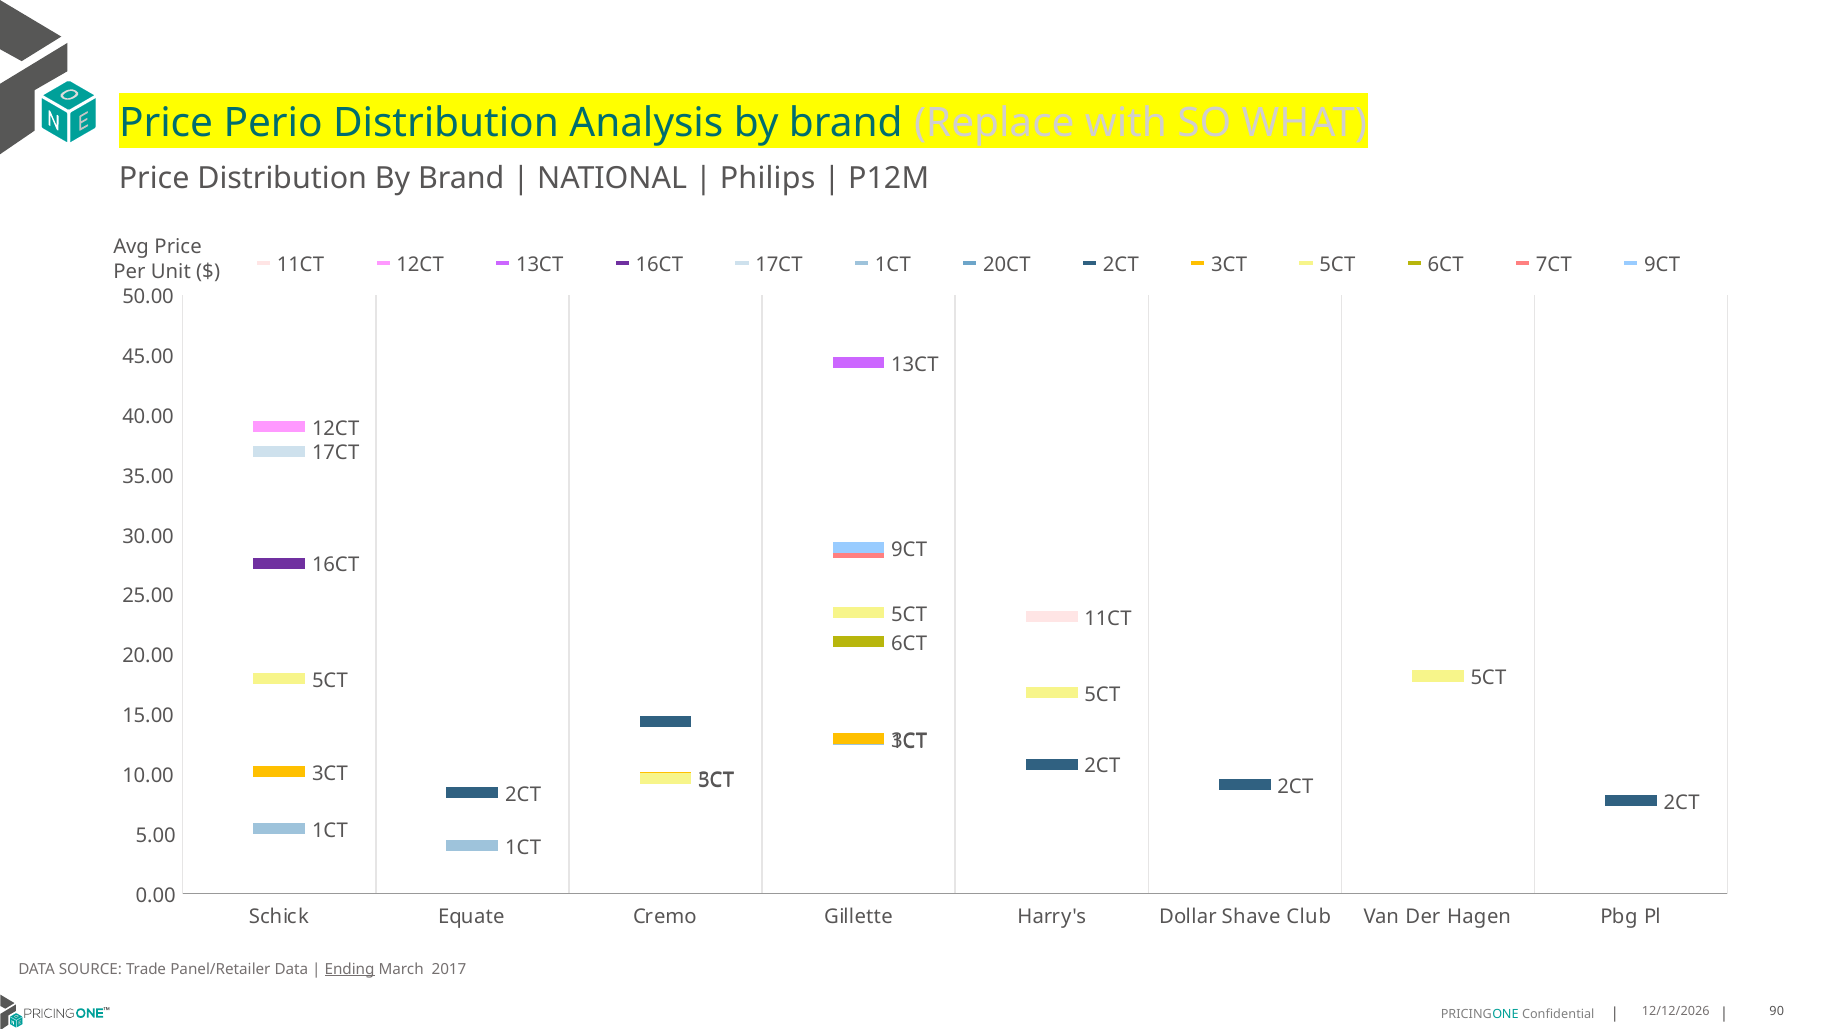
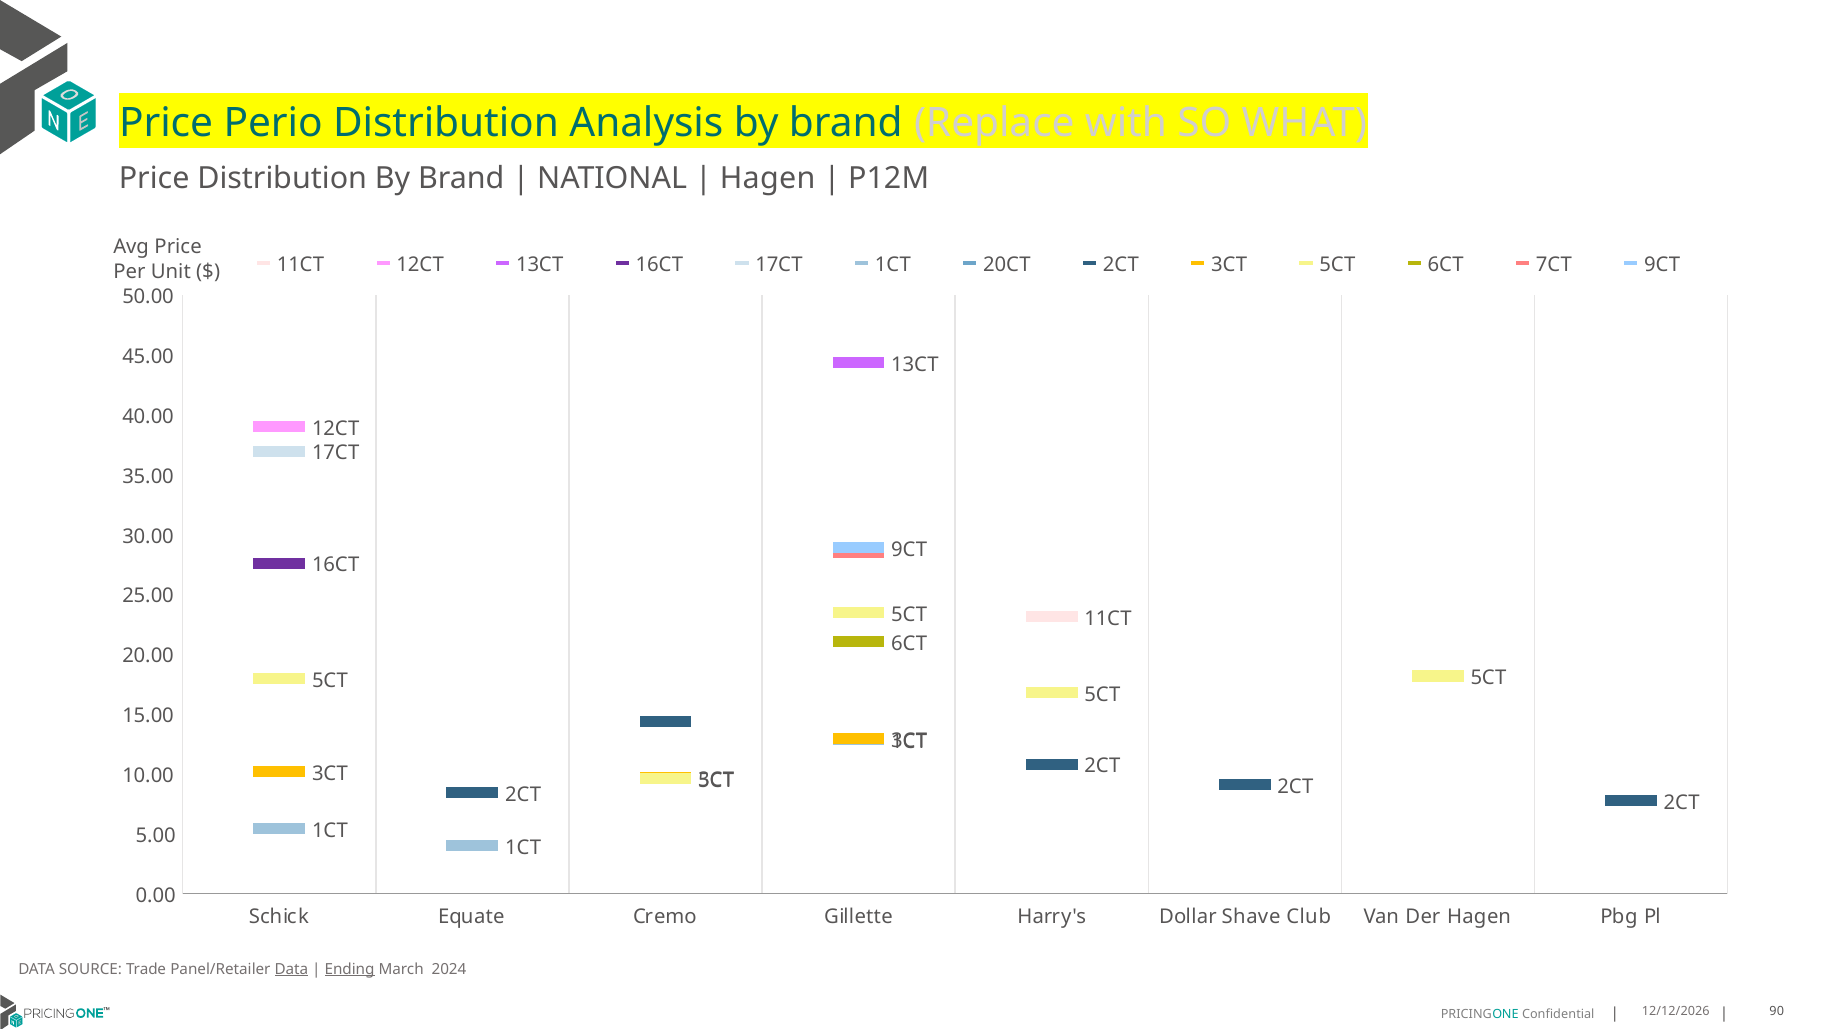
Philips at (768, 178): Philips -> Hagen
Data at (291, 969) underline: none -> present
2017: 2017 -> 2024
